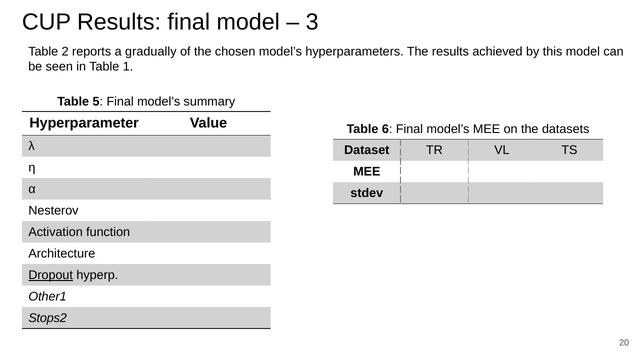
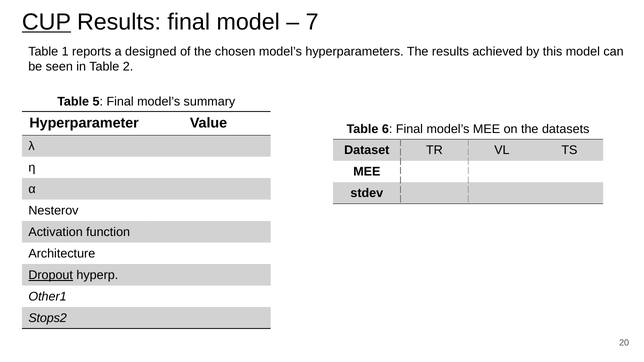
CUP underline: none -> present
3: 3 -> 7
2: 2 -> 1
gradually: gradually -> designed
1: 1 -> 2
